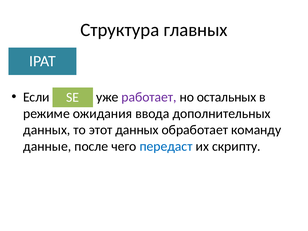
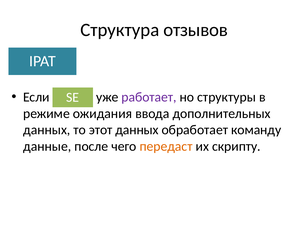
главных: главных -> отзывов
остальных: остальных -> структуры
передаст colour: blue -> orange
